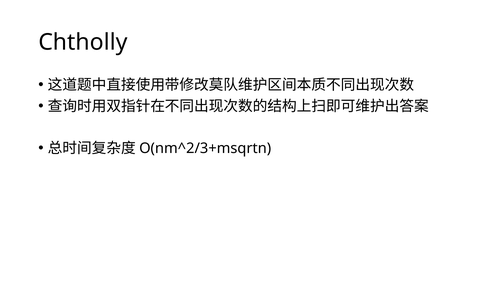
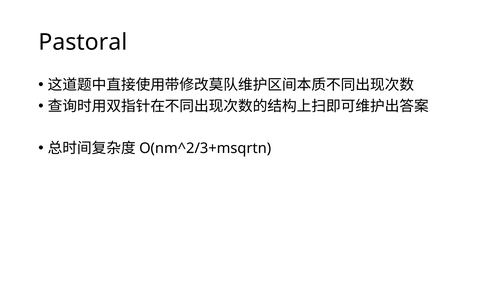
Chtholly: Chtholly -> Pastoral
